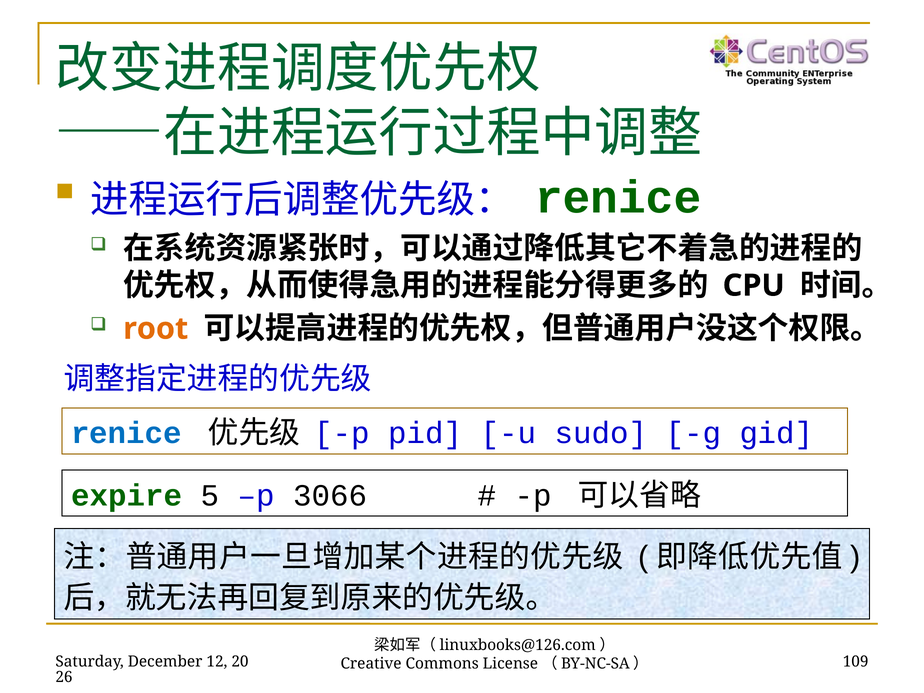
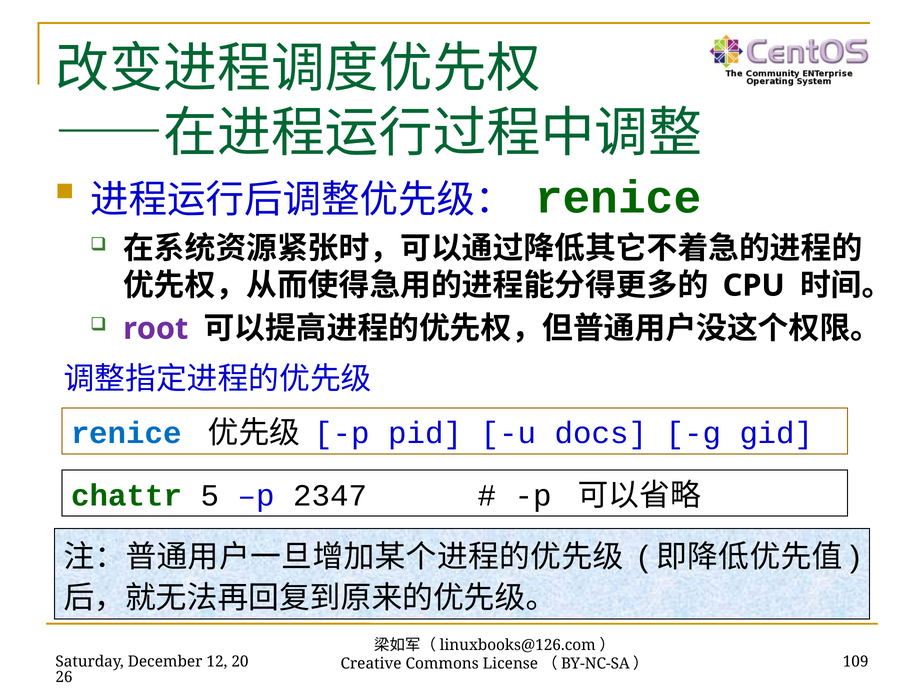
root colour: orange -> purple
sudo: sudo -> docs
expire: expire -> chattr
3066: 3066 -> 2347
